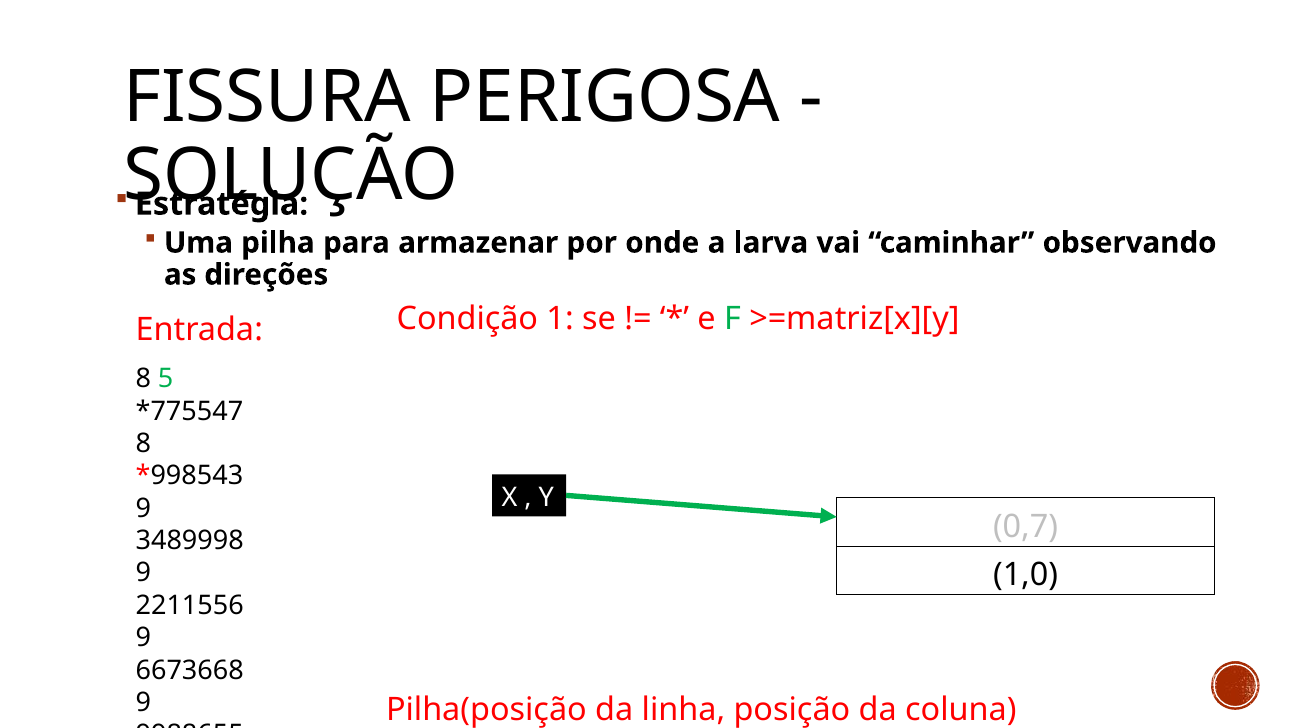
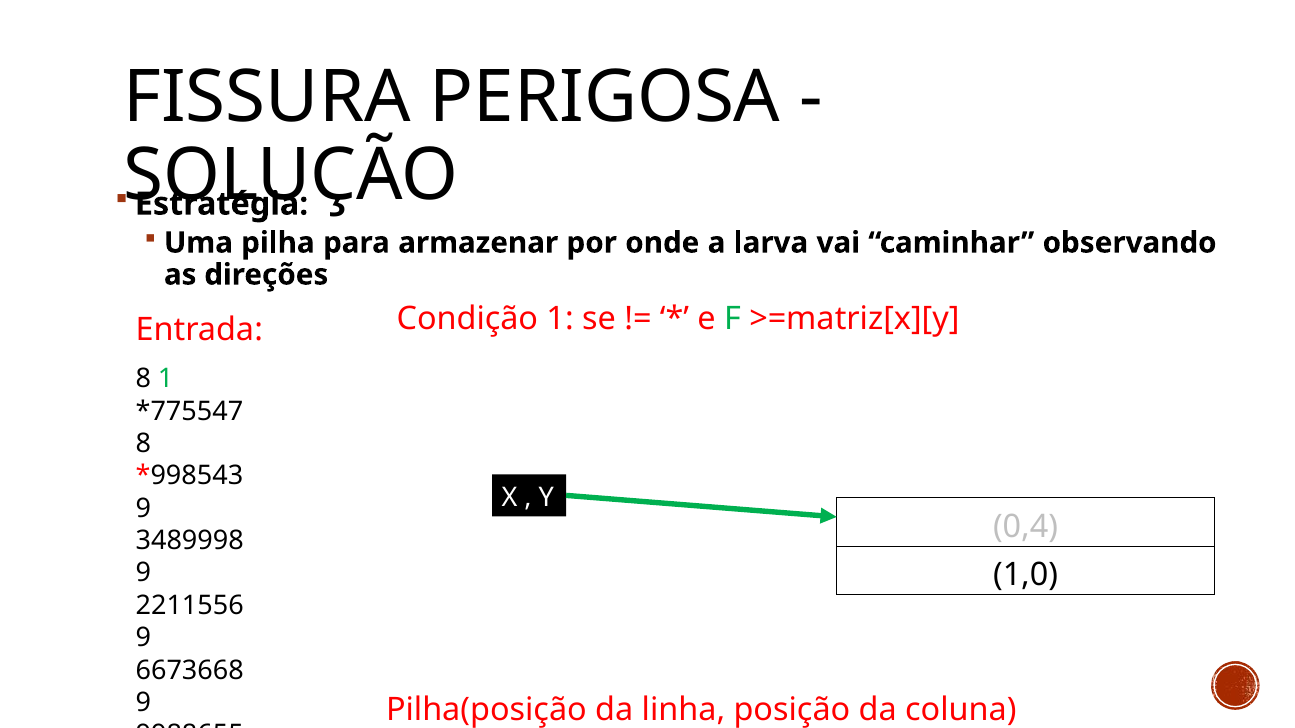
8 5: 5 -> 1
0,7: 0,7 -> 0,4
